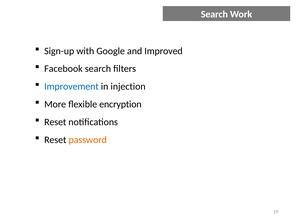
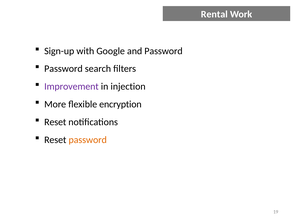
Search at (214, 14): Search -> Rental
and Improved: Improved -> Password
Facebook at (63, 69): Facebook -> Password
Improvement colour: blue -> purple
